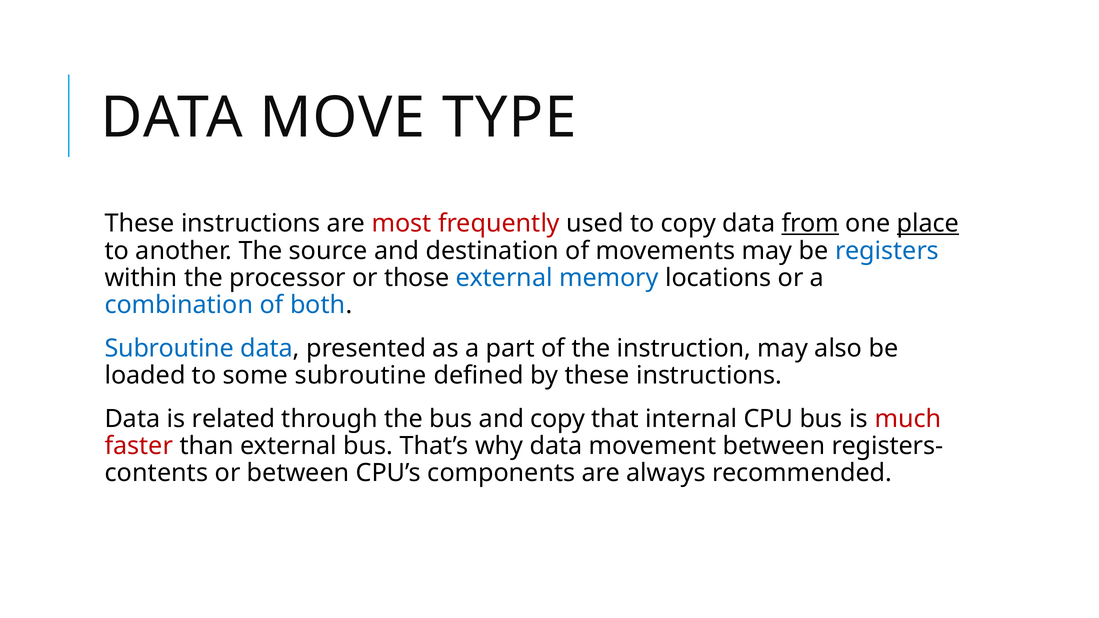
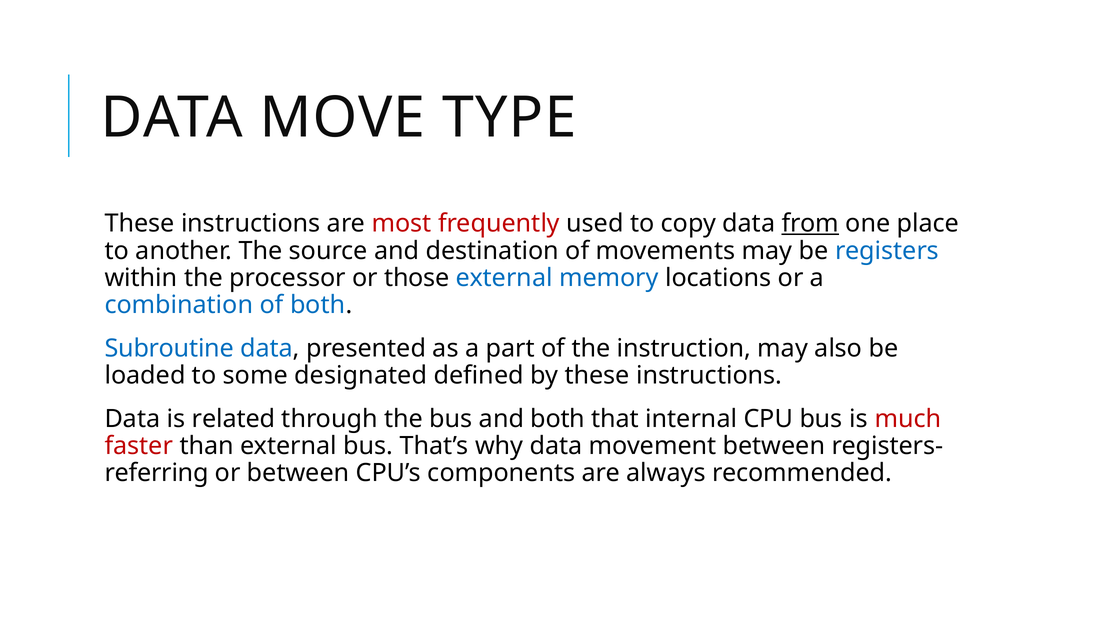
place underline: present -> none
some subroutine: subroutine -> designated
and copy: copy -> both
contents: contents -> referring
